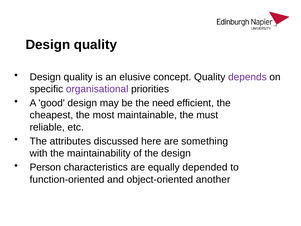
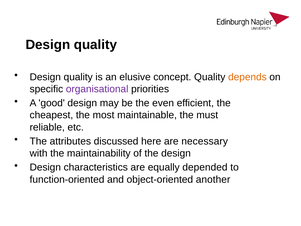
depends colour: purple -> orange
need: need -> even
something: something -> necessary
Person at (45, 167): Person -> Design
